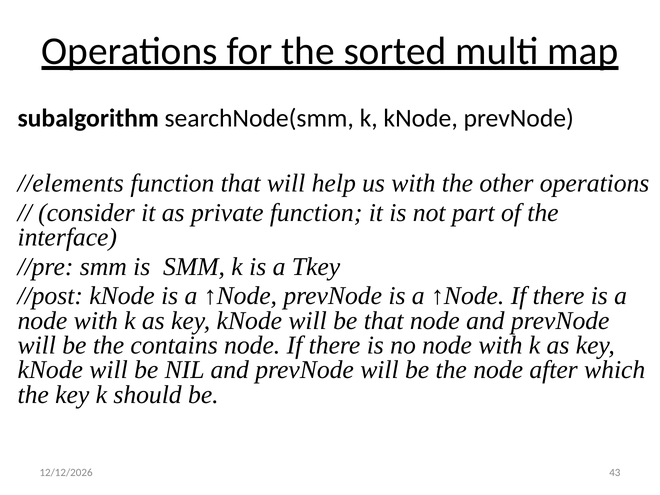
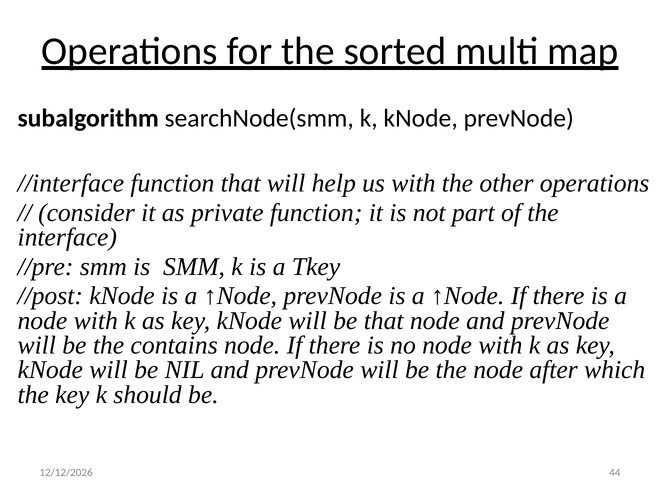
//elements: //elements -> //interface
43: 43 -> 44
